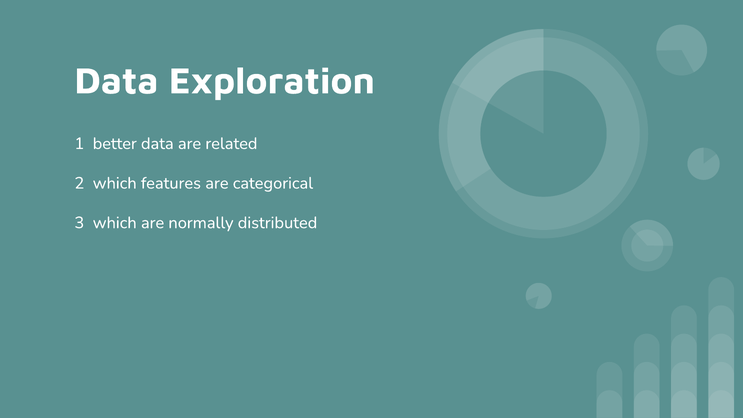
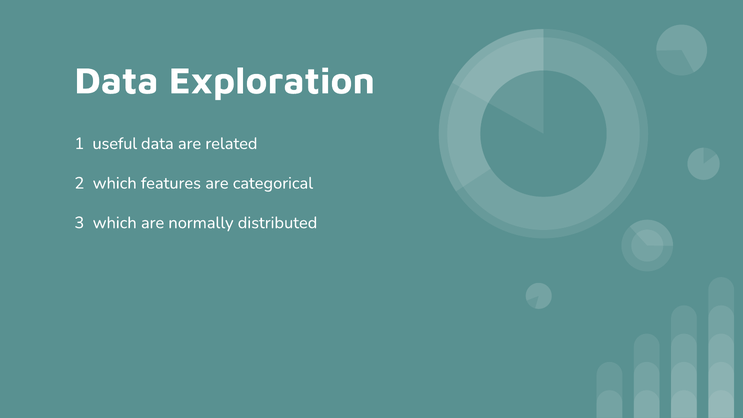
better: better -> useful
